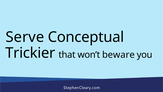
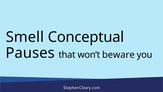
Serve: Serve -> Smell
Trickier: Trickier -> Pauses
